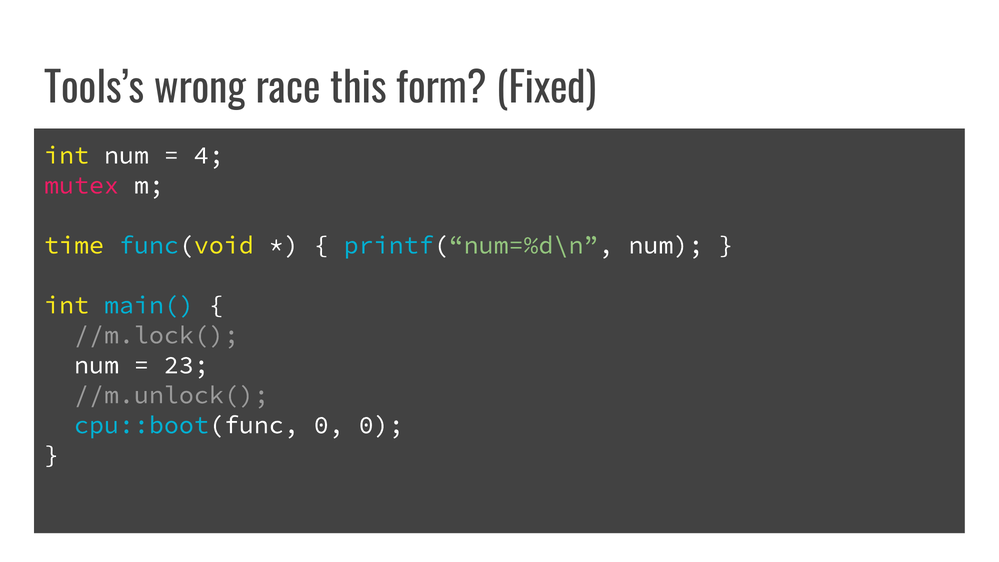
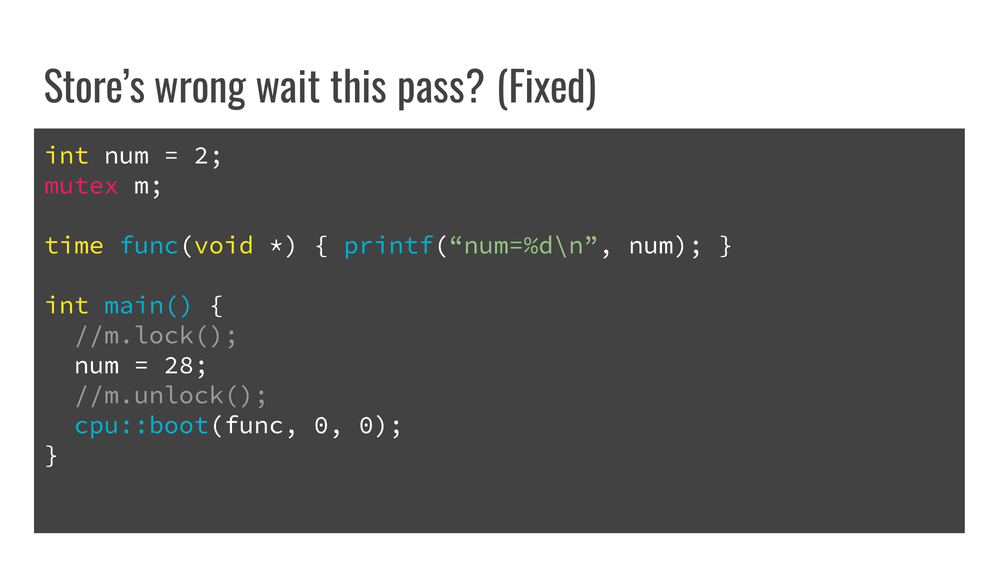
Tools’s: Tools’s -> Store’s
race: race -> wait
form: form -> pass
4: 4 -> 2
23: 23 -> 28
